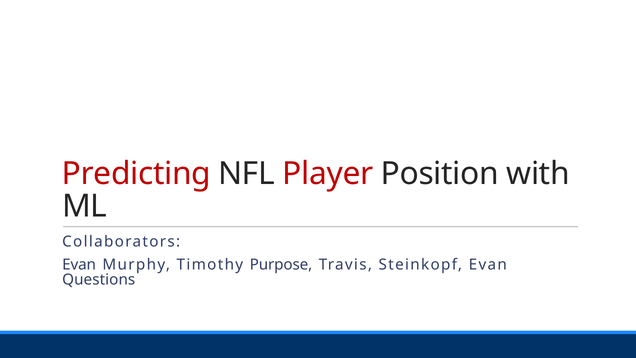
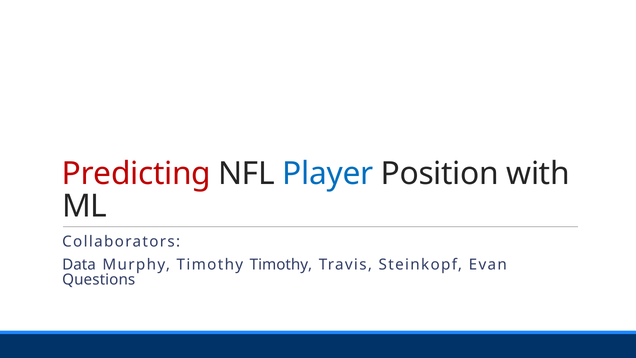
Player colour: red -> blue
Evan at (79, 265): Evan -> Data
Timothy Purpose: Purpose -> Timothy
